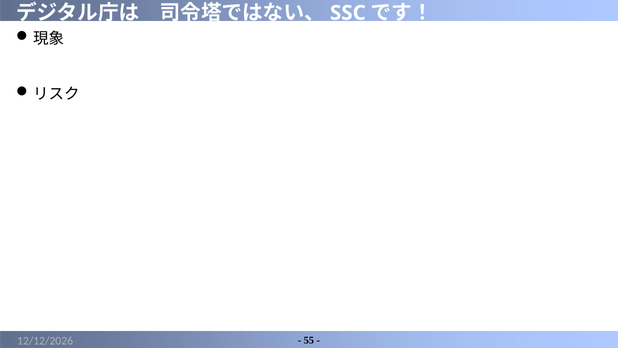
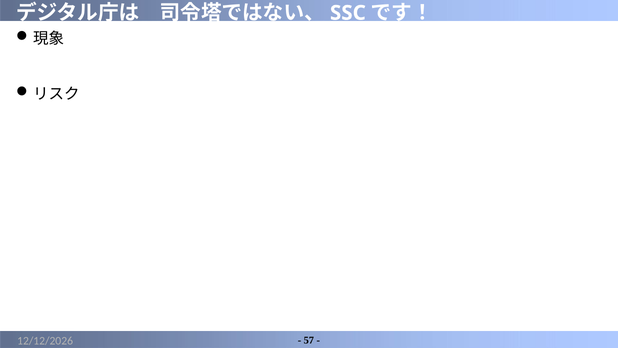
55: 55 -> 57
